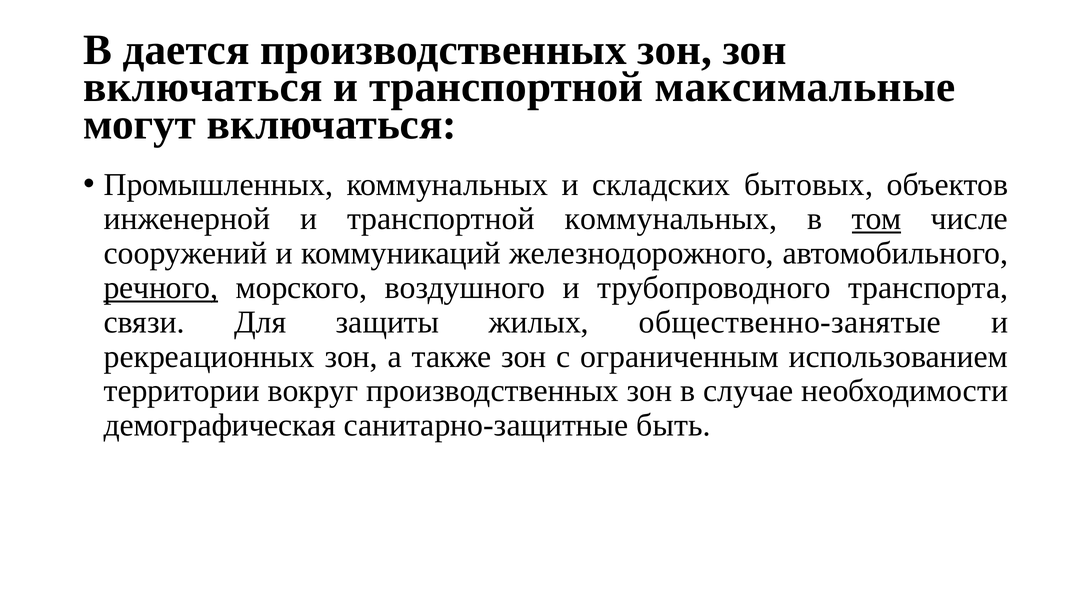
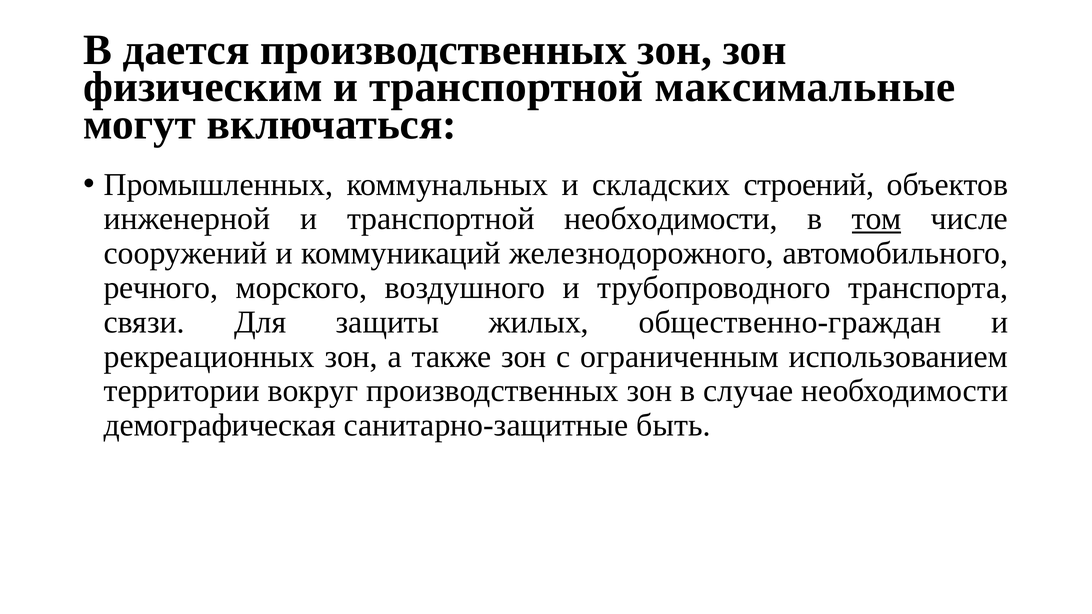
включаться at (203, 87): включаться -> физическим
бытовых: бытовых -> строений
транспортной коммунальных: коммунальных -> необходимости
речного underline: present -> none
общественно-занятые: общественно-занятые -> общественно-граждан
